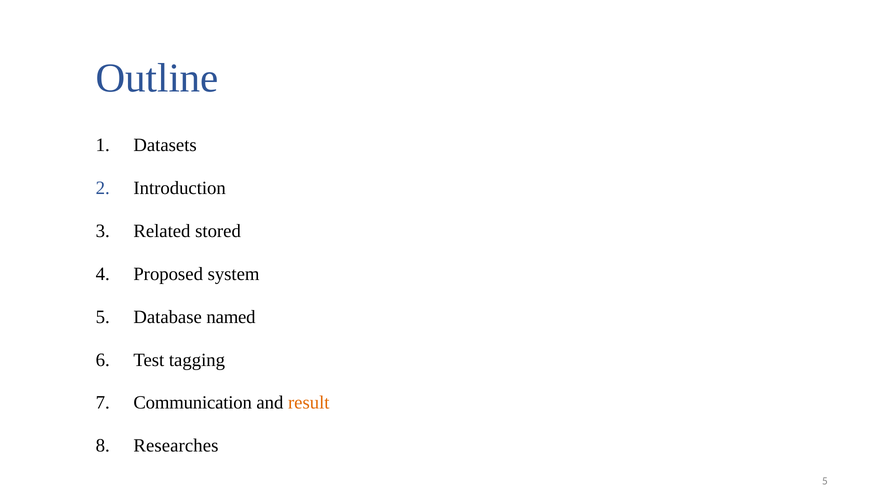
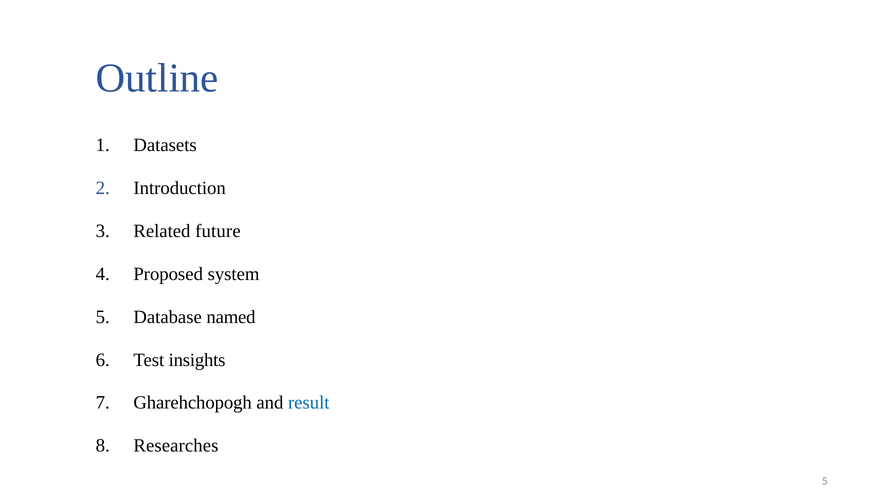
stored: stored -> future
tagging: tagging -> insights
Communication: Communication -> Gharehchopogh
result colour: orange -> blue
